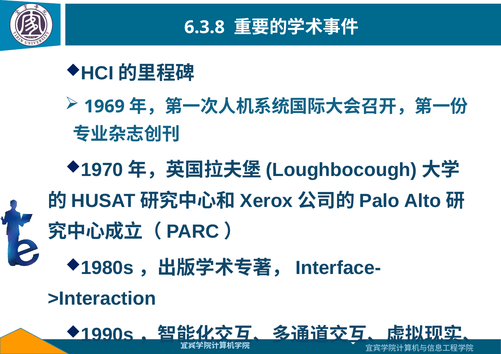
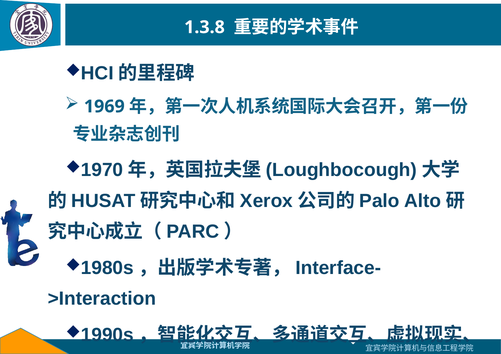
6.3.8: 6.3.8 -> 1.3.8
